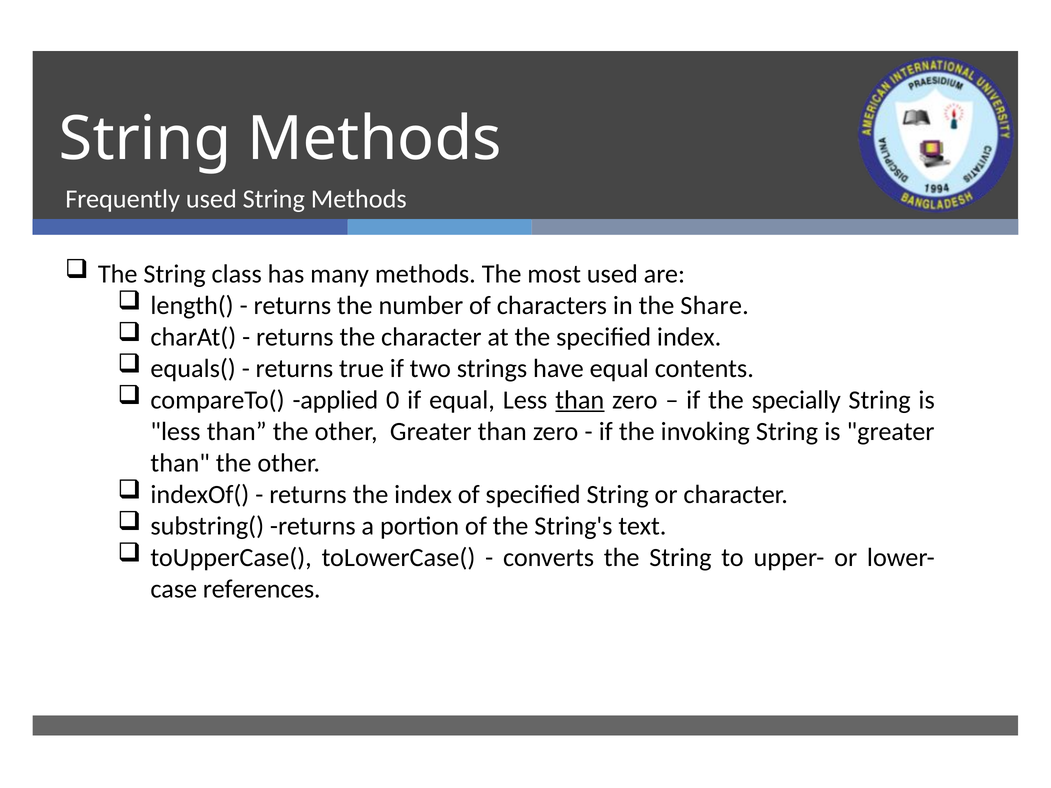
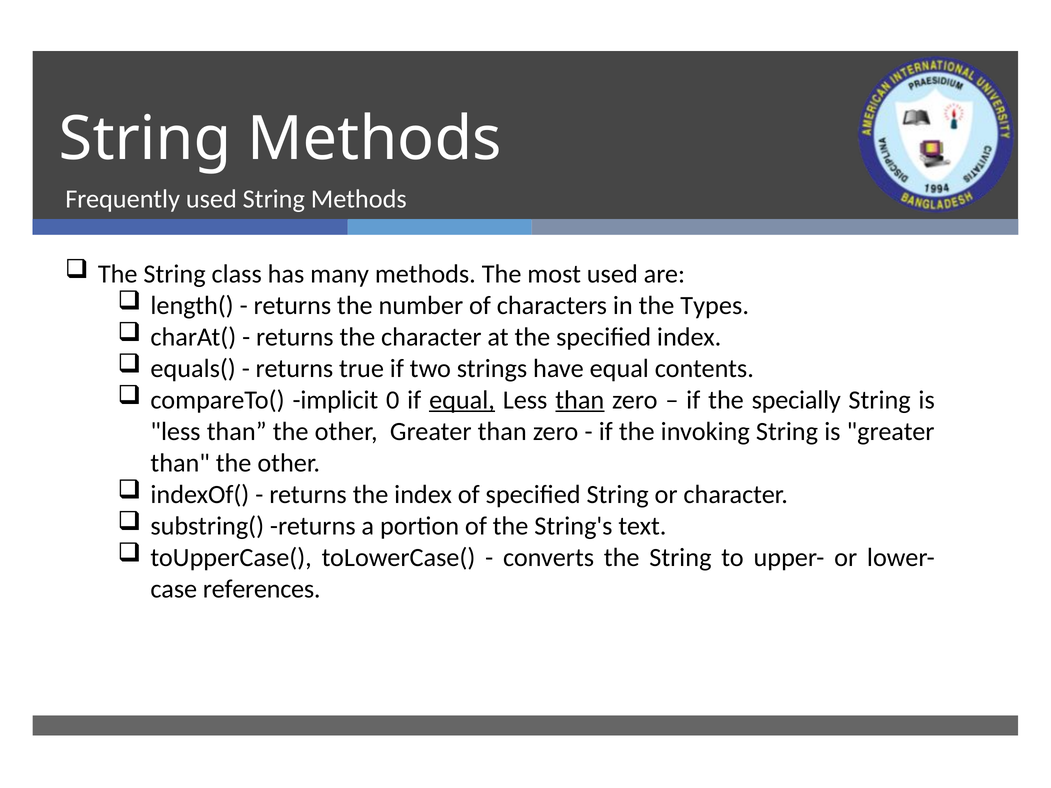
Share: Share -> Types
applied: applied -> implicit
equal at (462, 400) underline: none -> present
